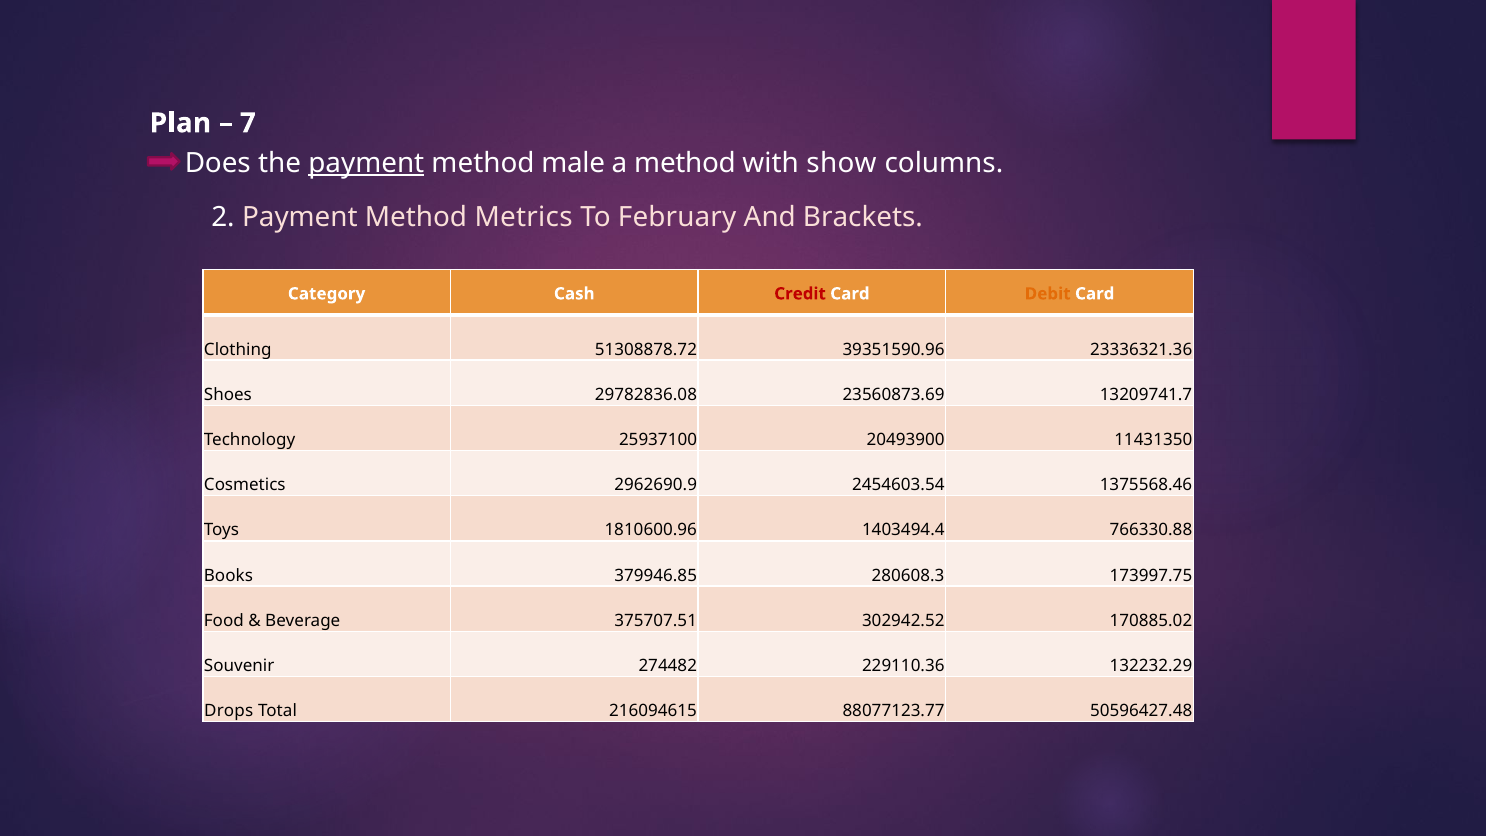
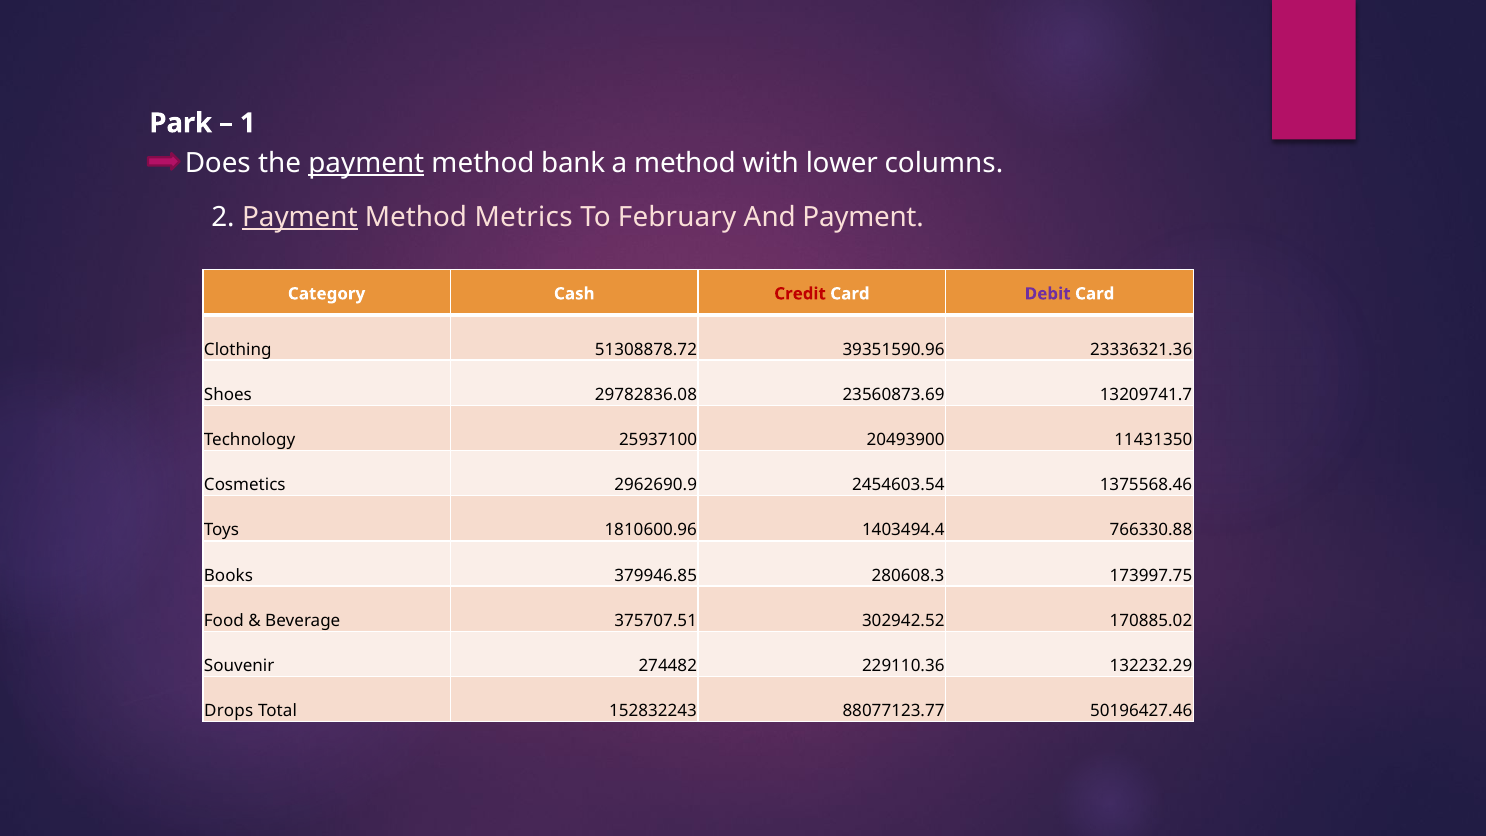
Plan: Plan -> Park
7: 7 -> 1
male: male -> bank
show: show -> lower
Payment at (300, 217) underline: none -> present
And Brackets: Brackets -> Payment
Debit colour: orange -> purple
216094615: 216094615 -> 152832243
50596427.48: 50596427.48 -> 50196427.46
